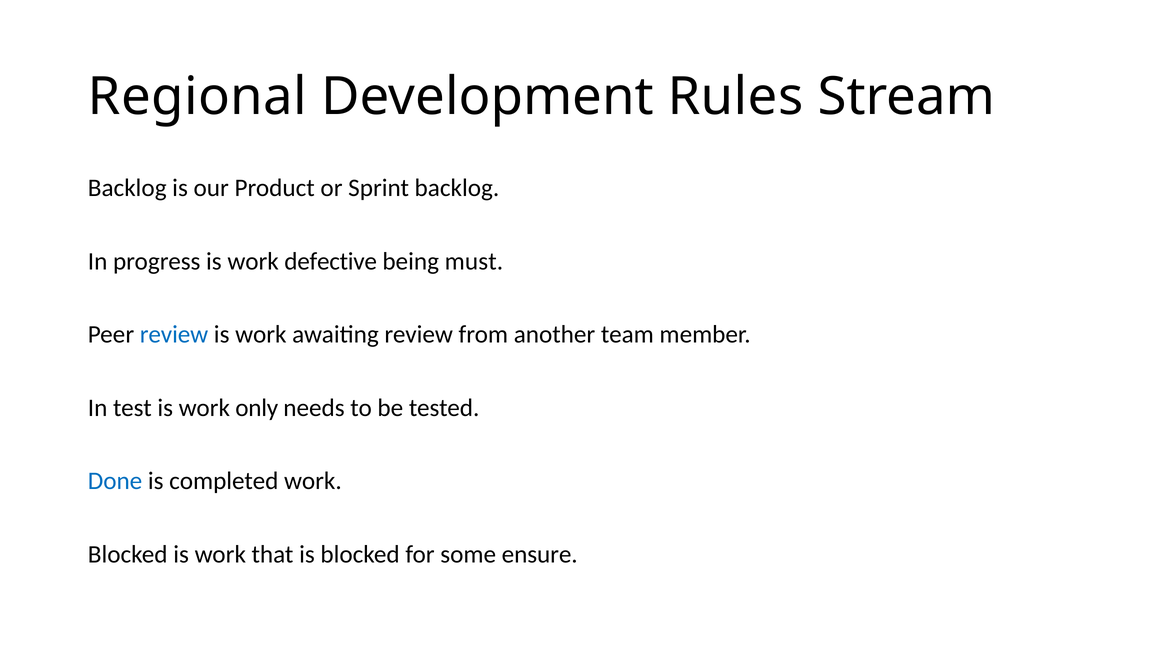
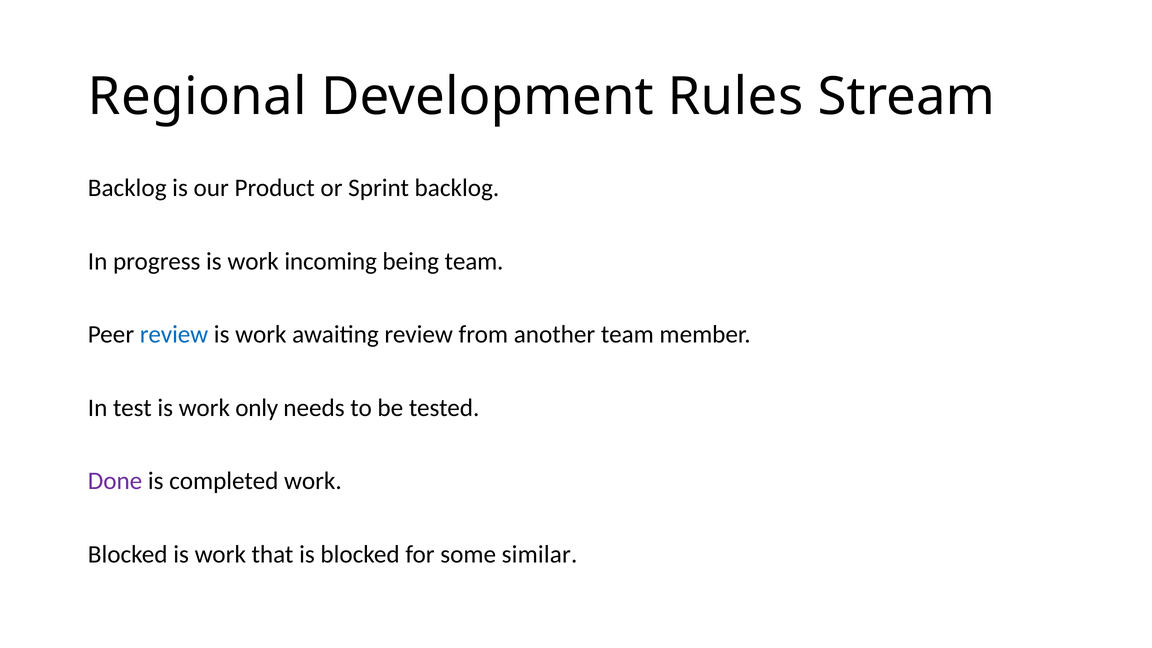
defective: defective -> incoming
being must: must -> team
Done colour: blue -> purple
ensure: ensure -> similar
